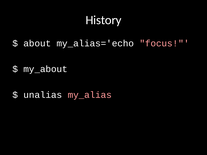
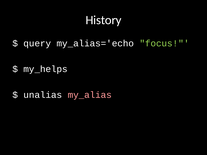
about: about -> query
focus colour: pink -> light green
my_about: my_about -> my_helps
